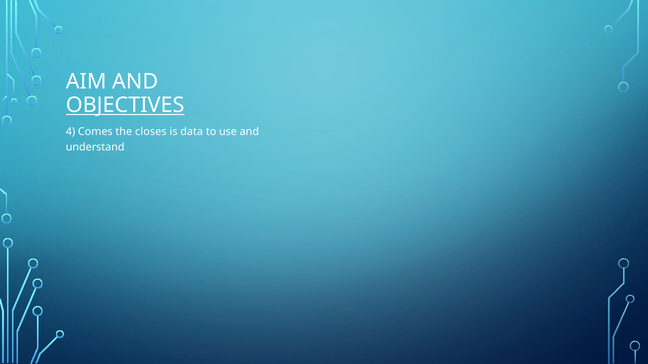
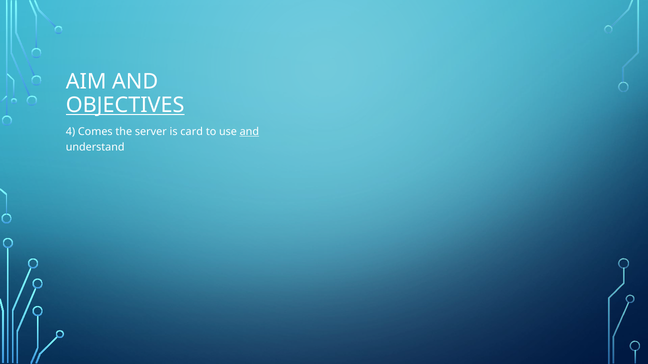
closes: closes -> server
data: data -> card
and at (249, 132) underline: none -> present
